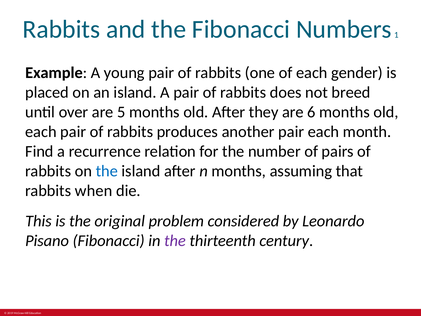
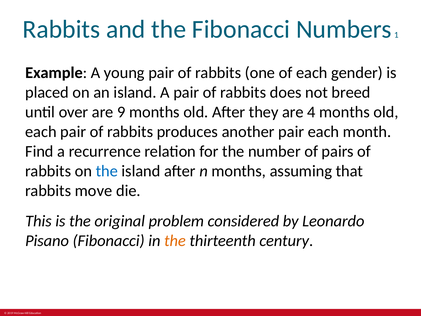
5: 5 -> 9
6: 6 -> 4
when: when -> move
the at (175, 240) colour: purple -> orange
